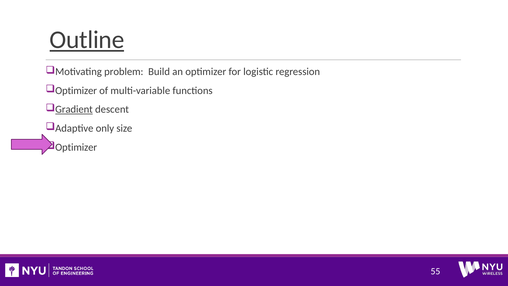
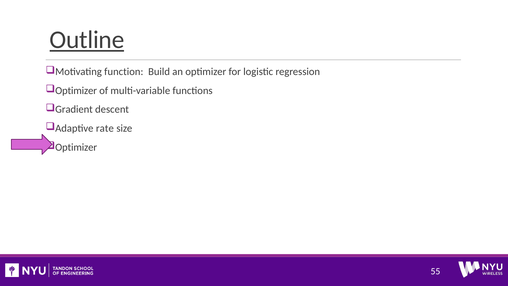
problem: problem -> function
Gradient underline: present -> none
only: only -> rate
